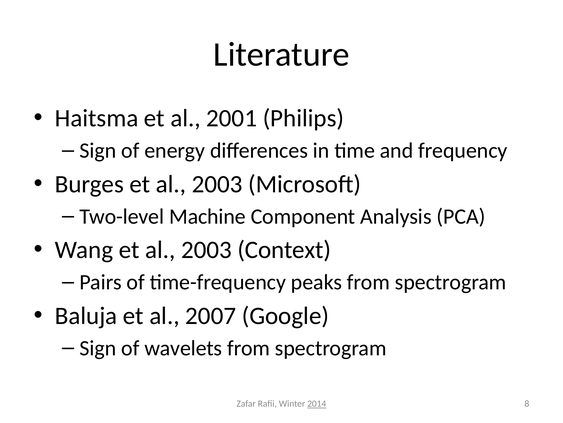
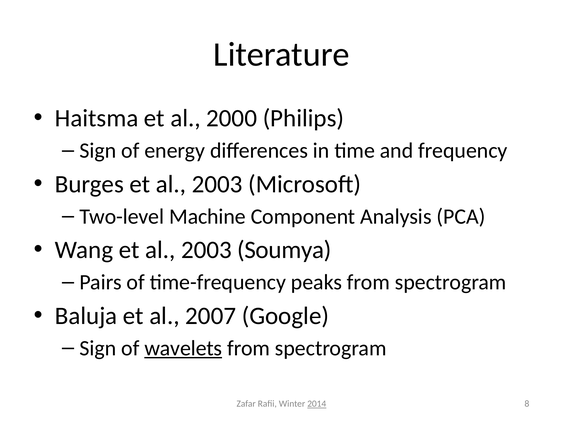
2001: 2001 -> 2000
Context: Context -> Soumya
wavelets underline: none -> present
